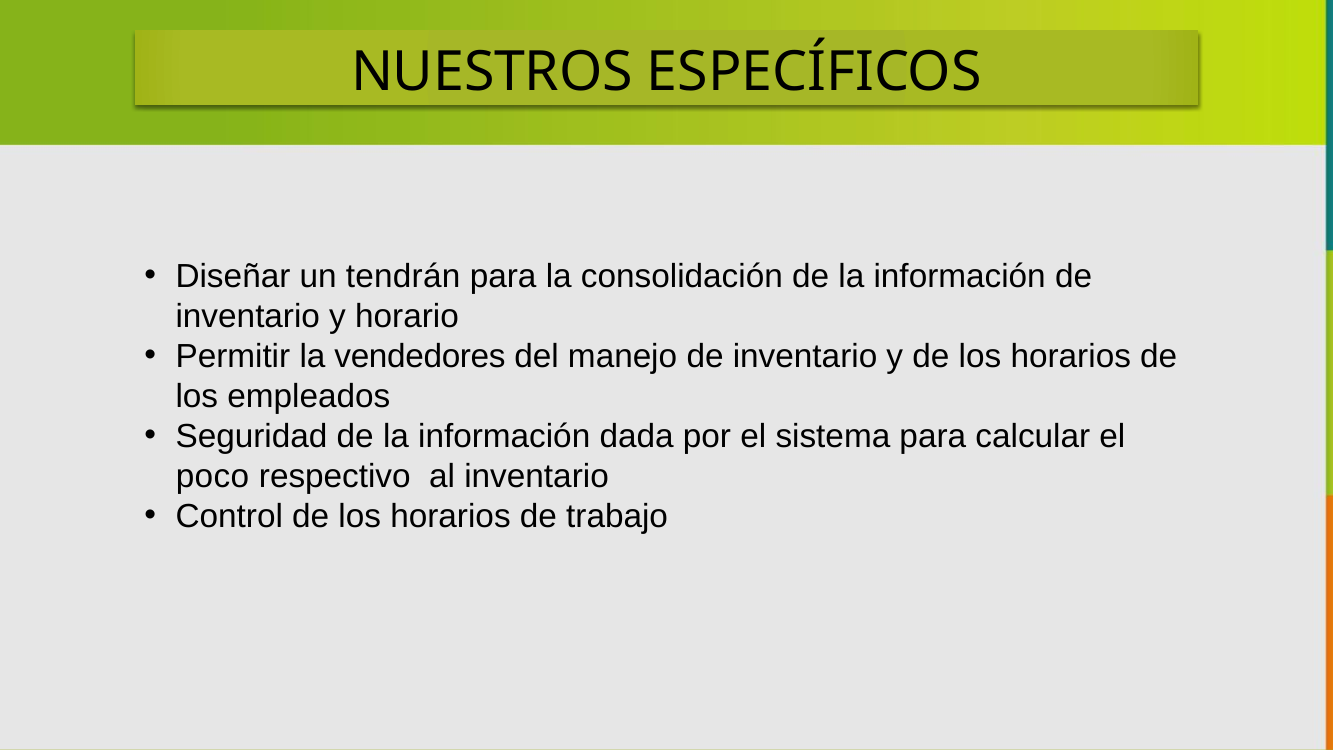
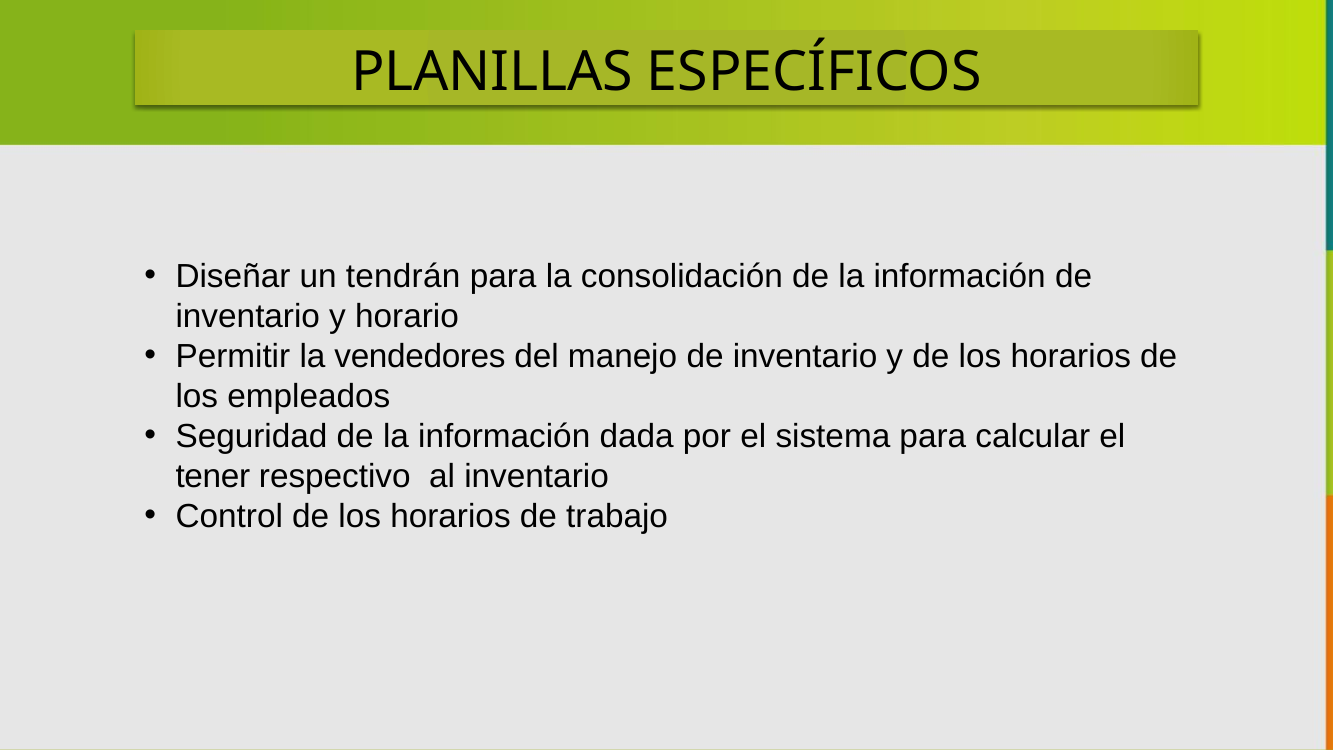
NUESTROS: NUESTROS -> PLANILLAS
poco: poco -> tener
